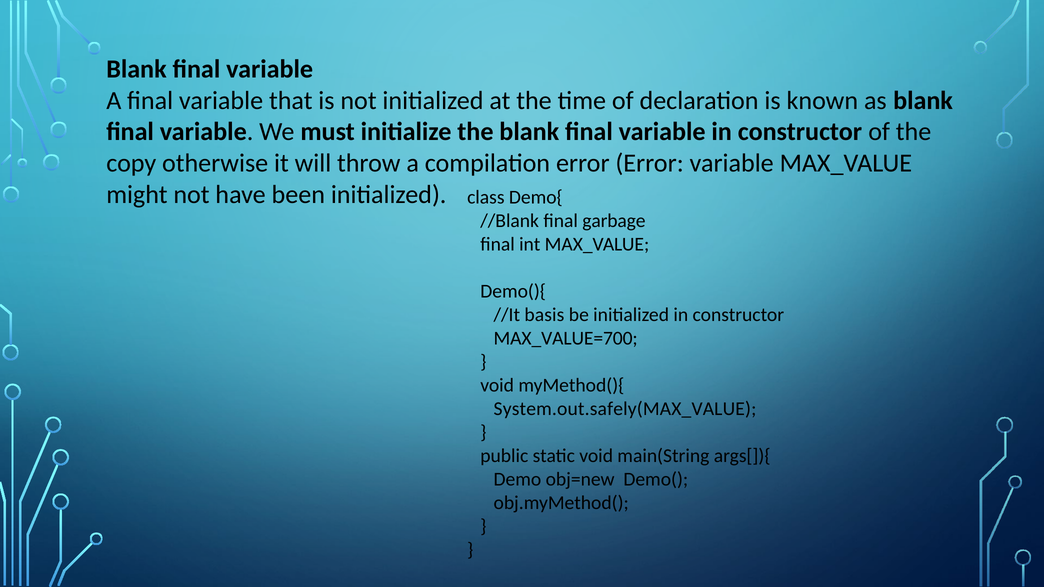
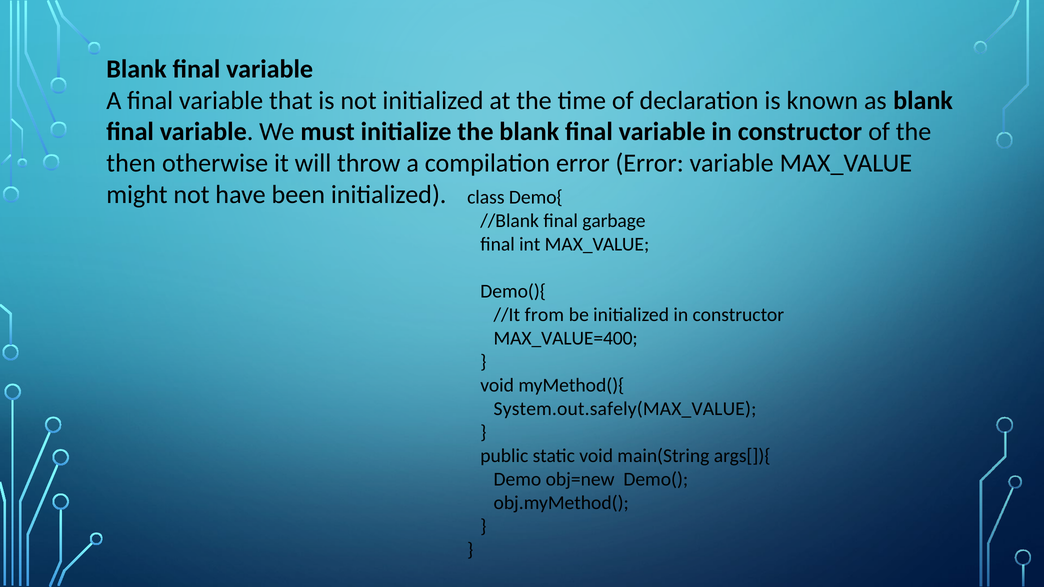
copy: copy -> then
basis: basis -> from
MAX_VALUE=700: MAX_VALUE=700 -> MAX_VALUE=400
